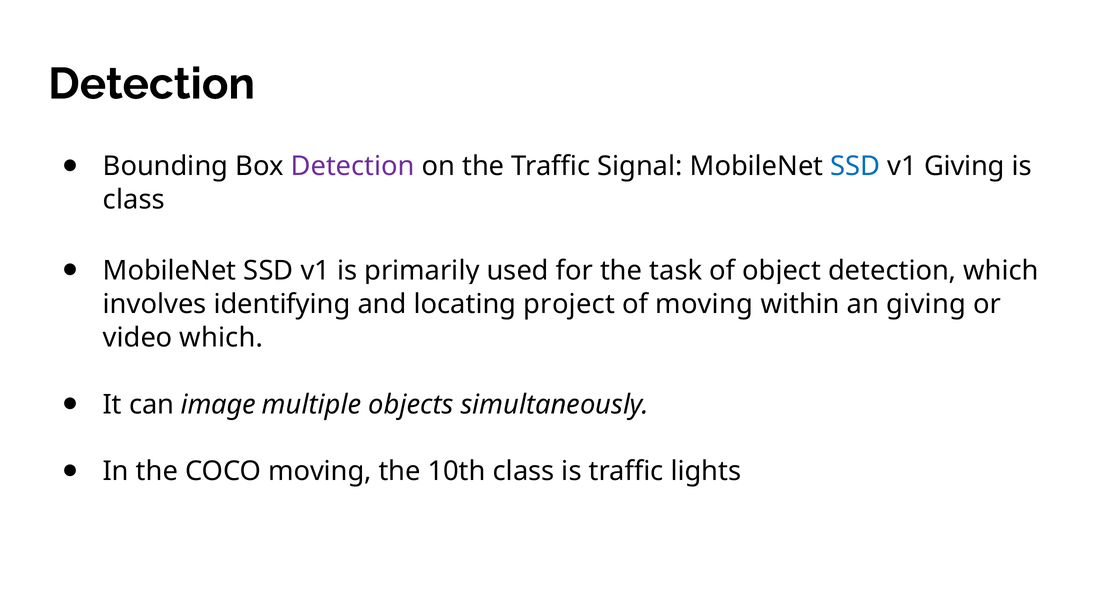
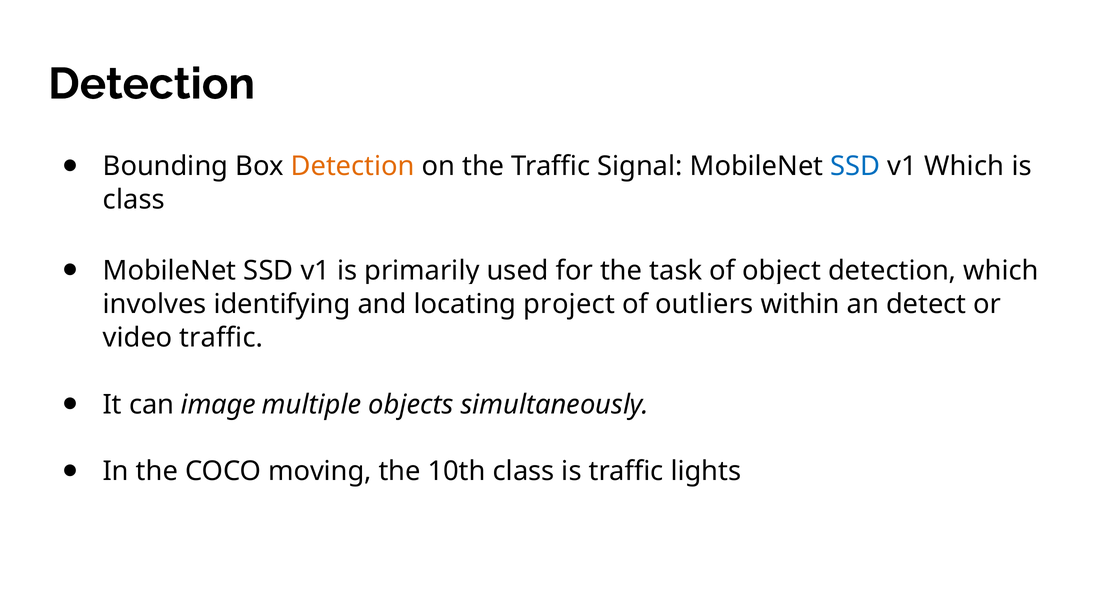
Detection at (353, 166) colour: purple -> orange
v1 Giving: Giving -> Which
of moving: moving -> outliers
an giving: giving -> detect
video which: which -> traffic
